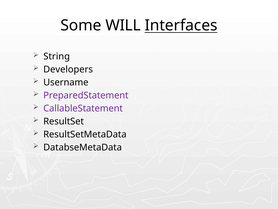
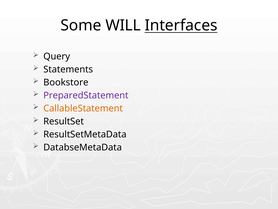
String: String -> Query
Developers: Developers -> Statements
Username: Username -> Bookstore
CallableStatement colour: purple -> orange
